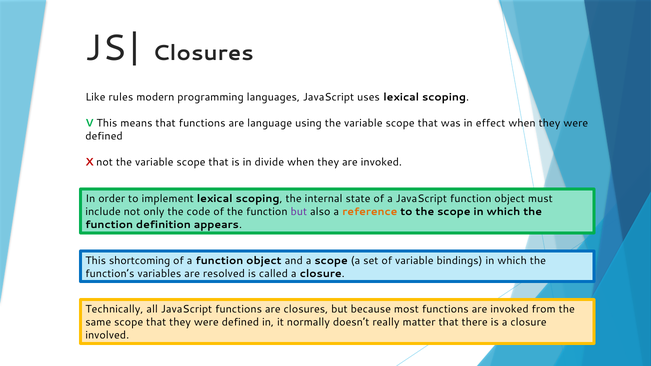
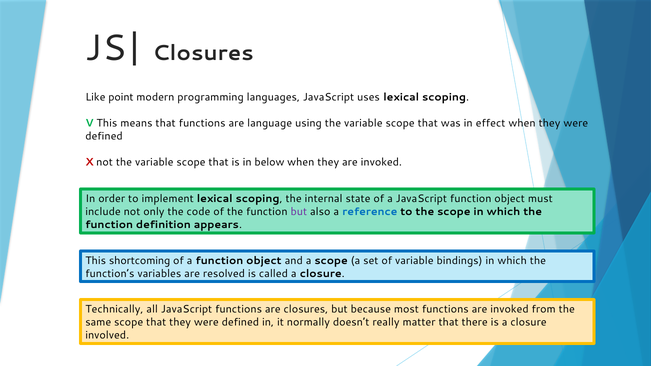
rules: rules -> point
divide: divide -> below
reference colour: orange -> blue
